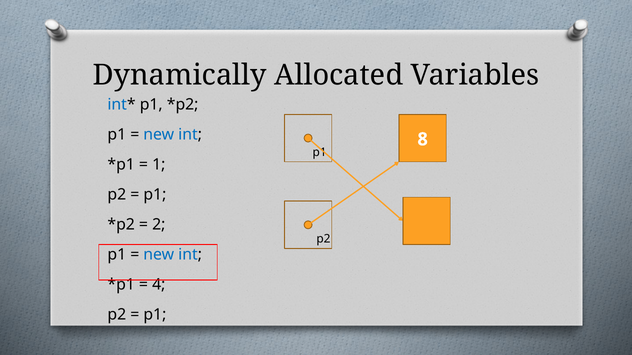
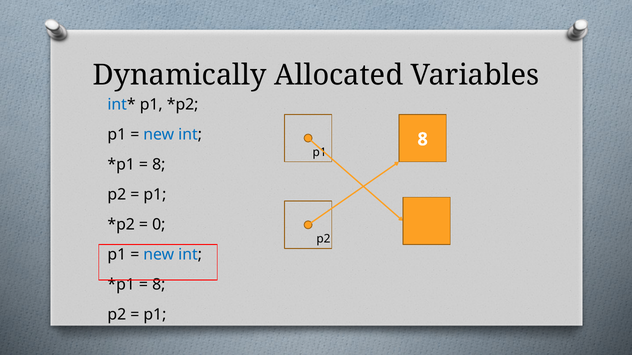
1 at (159, 165): 1 -> 8
2: 2 -> 0
4 at (159, 285): 4 -> 8
